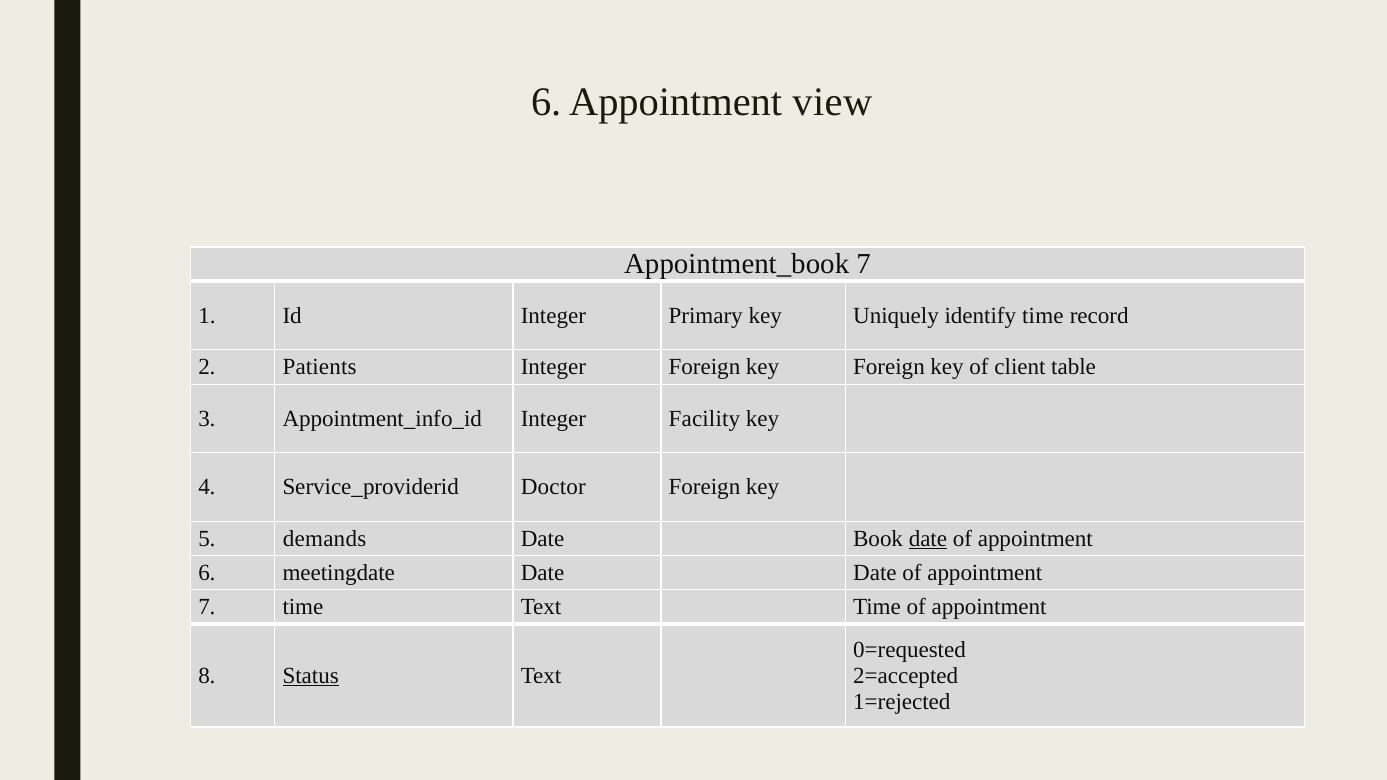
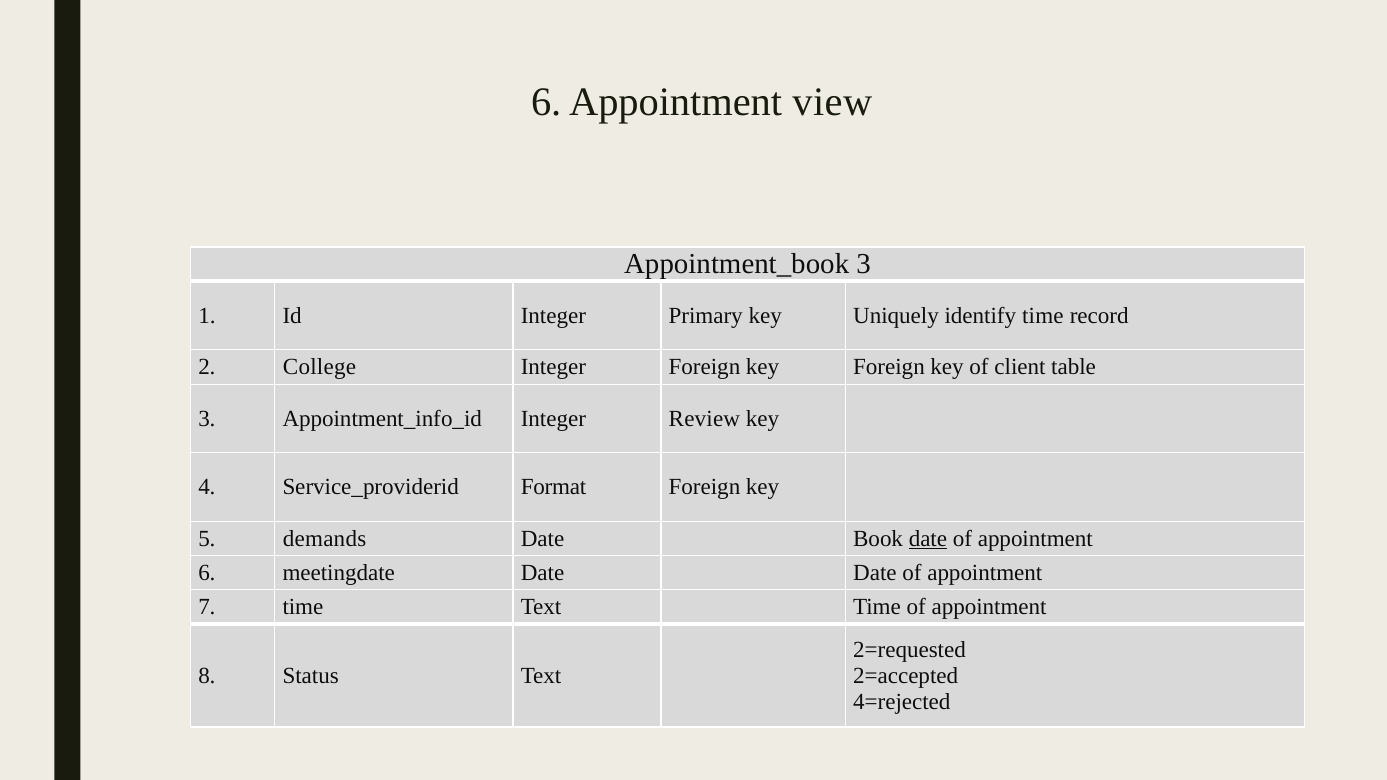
7 at (864, 264): 7 -> 3
Patients: Patients -> College
Facility: Facility -> Review
Doctor: Doctor -> Format
0=requested: 0=requested -> 2=requested
Status underline: present -> none
1=rejected: 1=rejected -> 4=rejected
